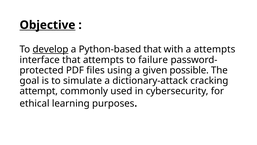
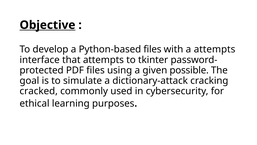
develop underline: present -> none
Python-based that: that -> files
failure: failure -> tkinter
attempt: attempt -> cracked
